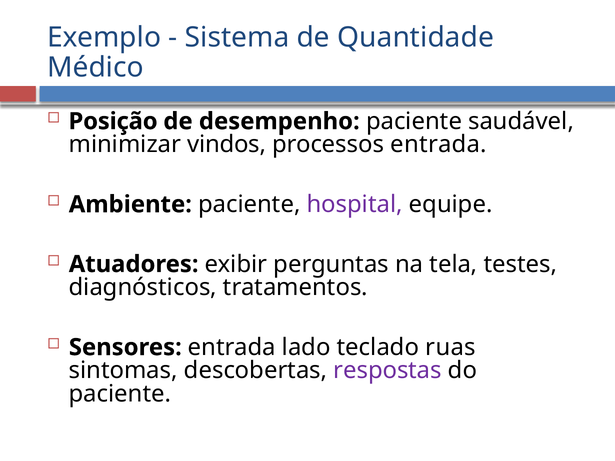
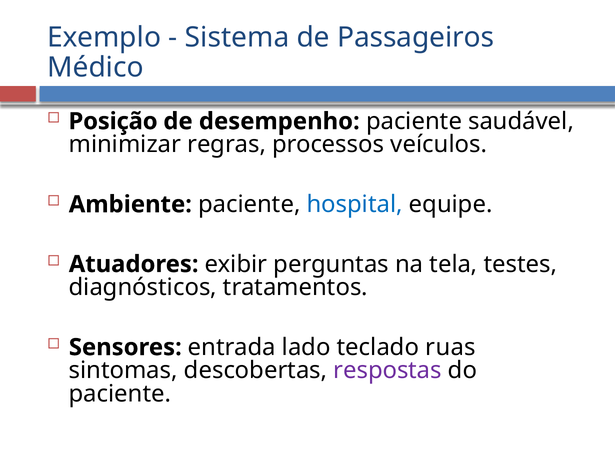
Quantidade: Quantidade -> Passageiros
vindos: vindos -> regras
processos entrada: entrada -> veículos
hospital colour: purple -> blue
